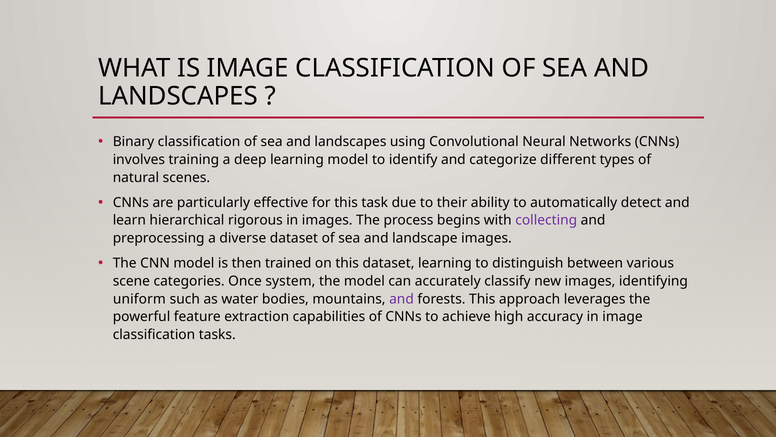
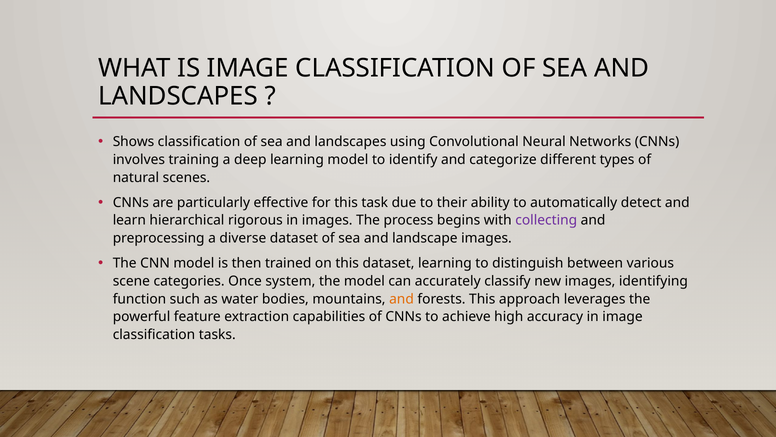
Binary: Binary -> Shows
uniform: uniform -> function
and at (401, 299) colour: purple -> orange
